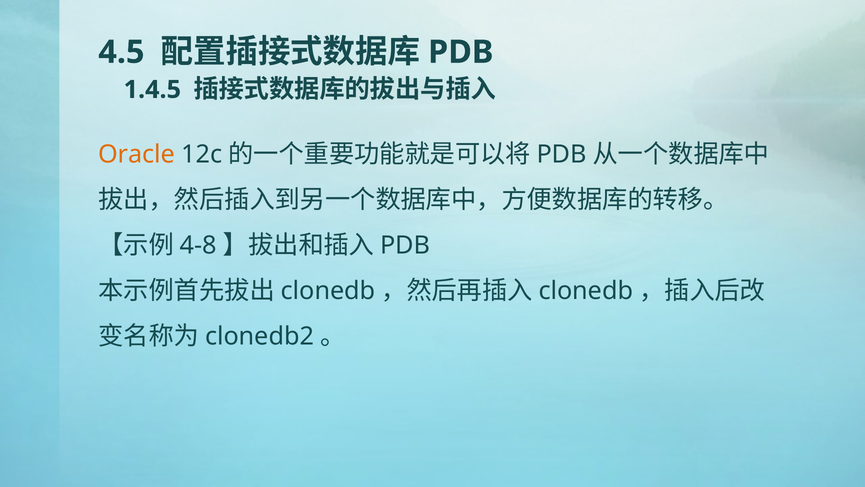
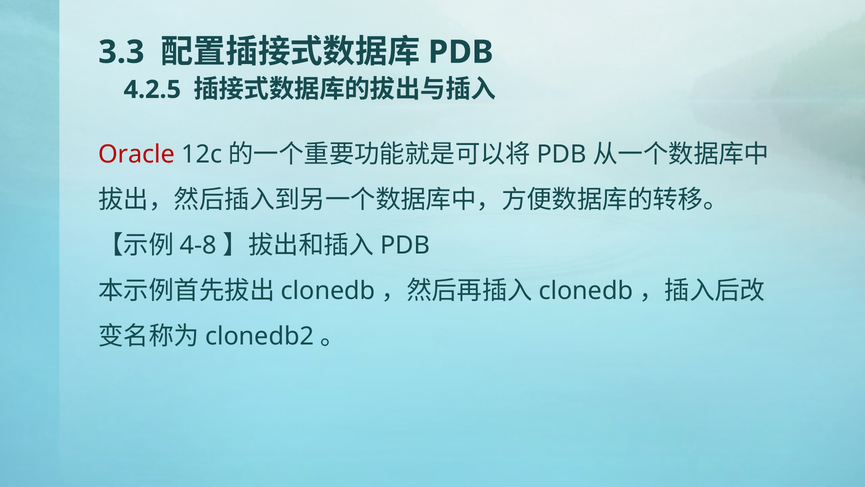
4.5: 4.5 -> 3.3
1.4.5: 1.4.5 -> 4.2.5
Oracle colour: orange -> red
